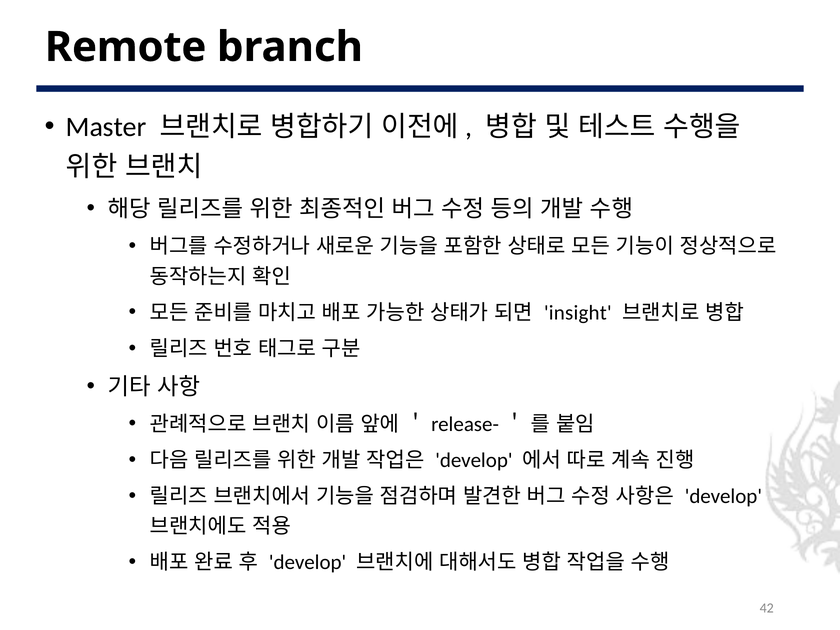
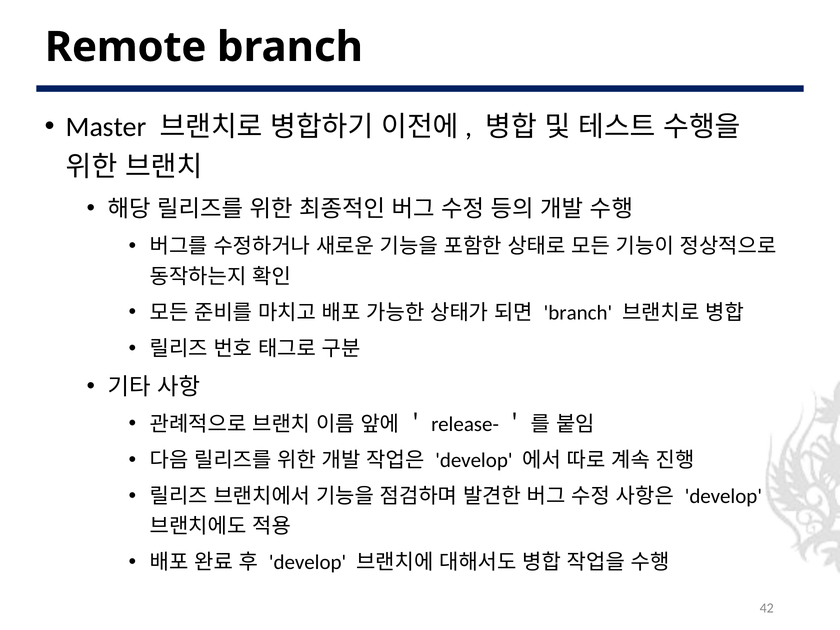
insight at (578, 313): insight -> branch
